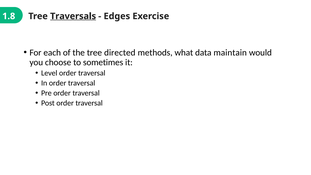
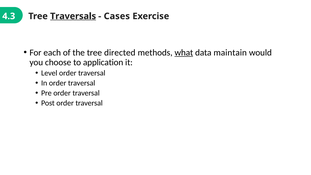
1.8: 1.8 -> 4.3
Edges: Edges -> Cases
what underline: none -> present
sometimes: sometimes -> application
